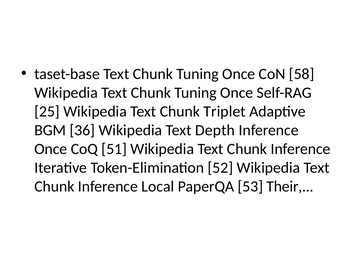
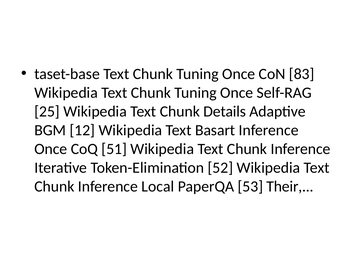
58: 58 -> 83
Triplet: Triplet -> Details
36: 36 -> 12
Depth: Depth -> Basart
